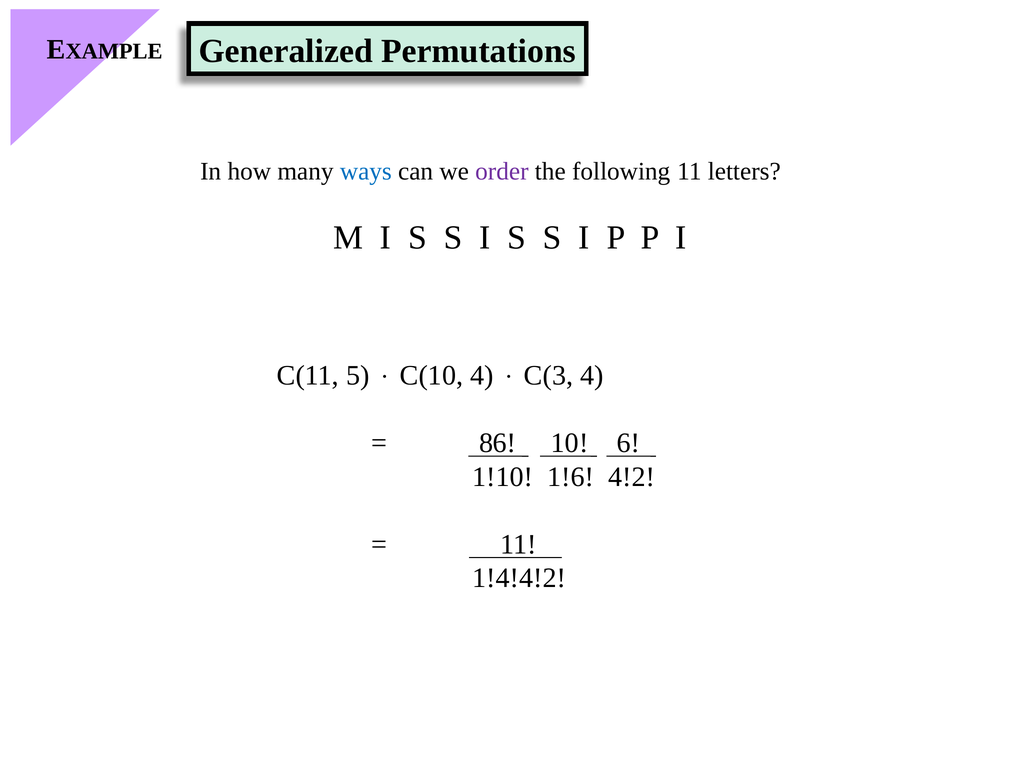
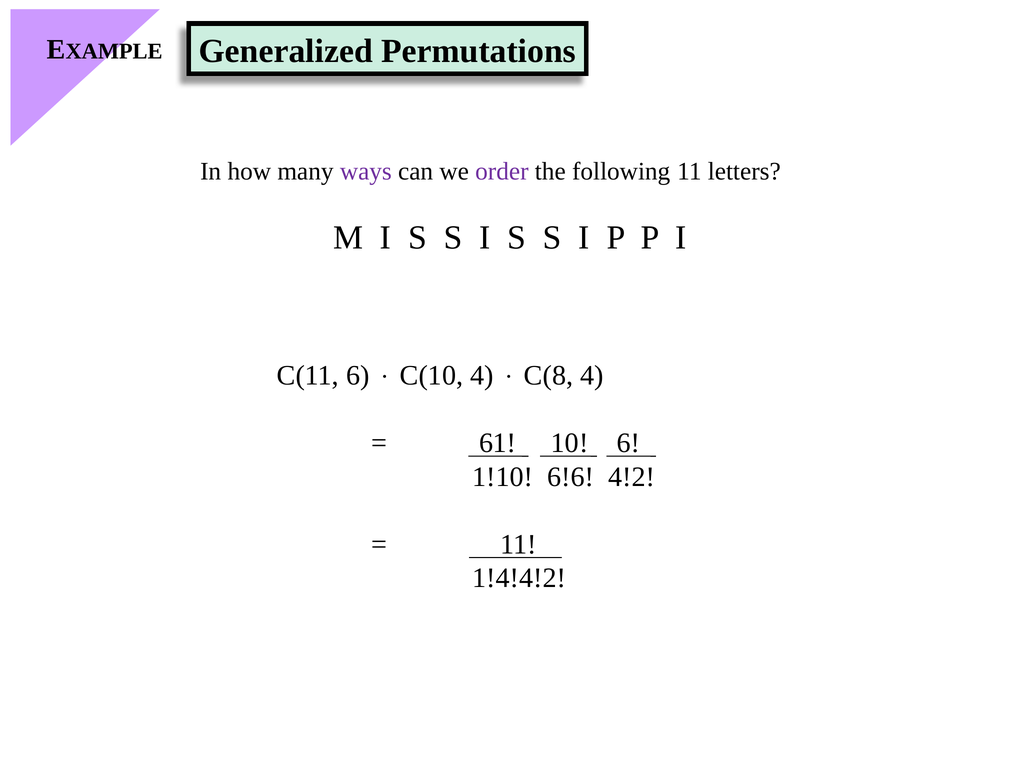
ways colour: blue -> purple
C(11 5: 5 -> 6
C(3: C(3 -> C(8
86: 86 -> 61
1!6: 1!6 -> 6!6
